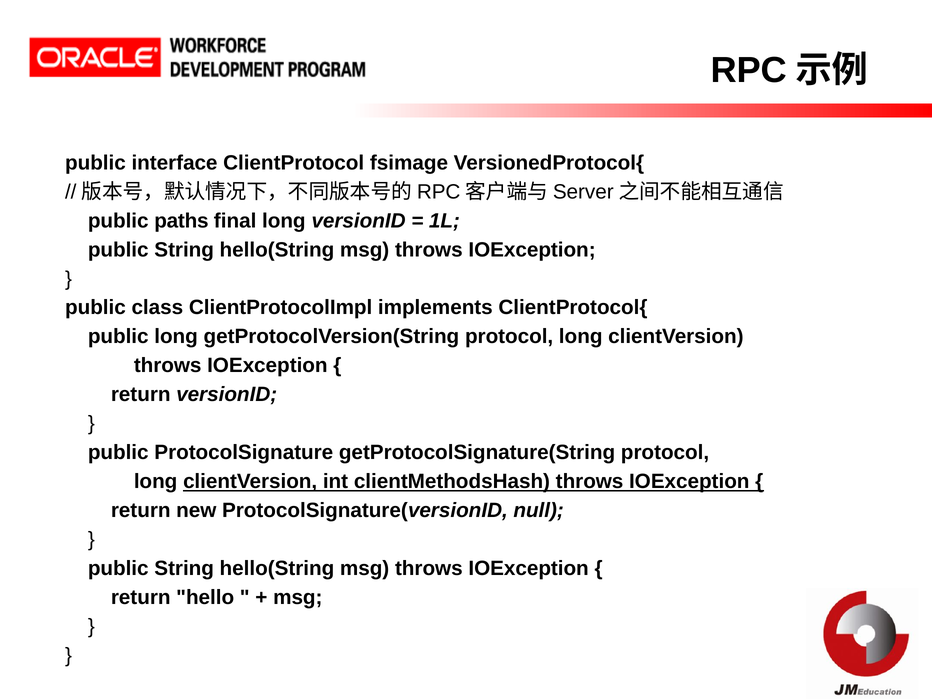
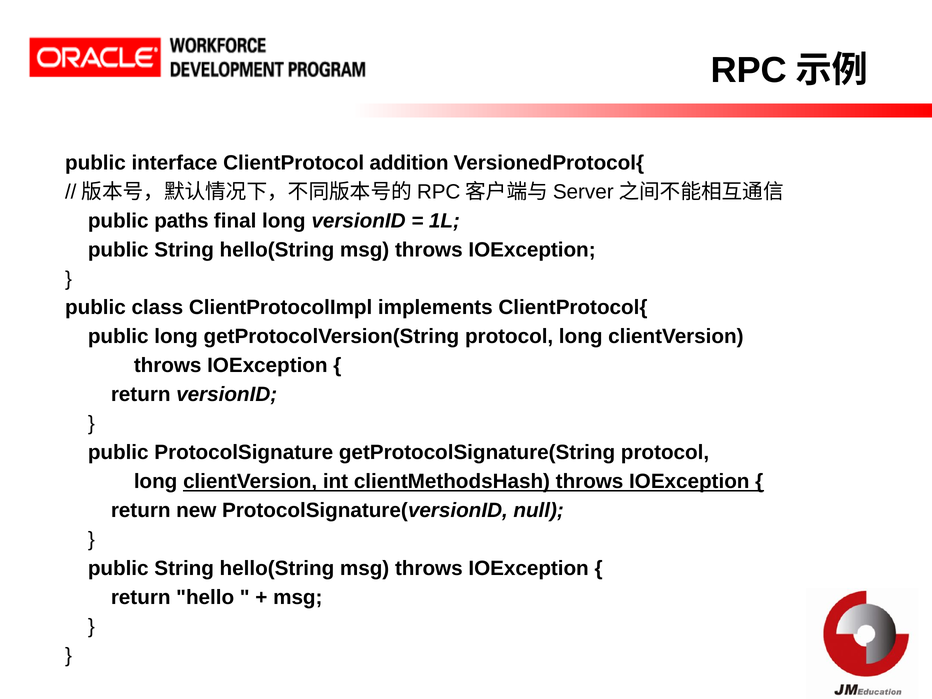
fsimage: fsimage -> addition
